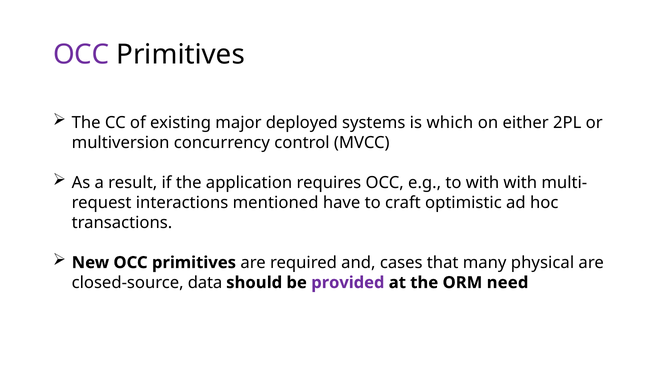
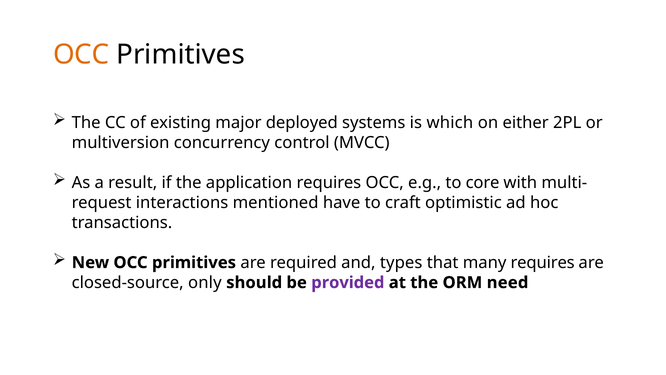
OCC at (81, 54) colour: purple -> orange
to with: with -> core
cases: cases -> types
many physical: physical -> requires
data: data -> only
